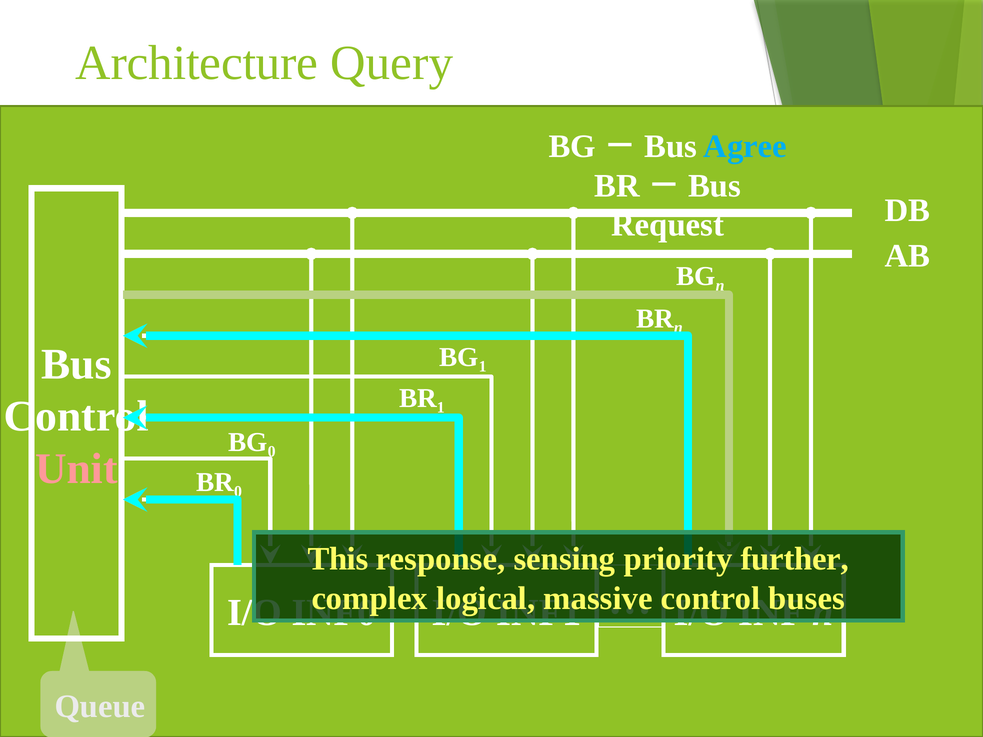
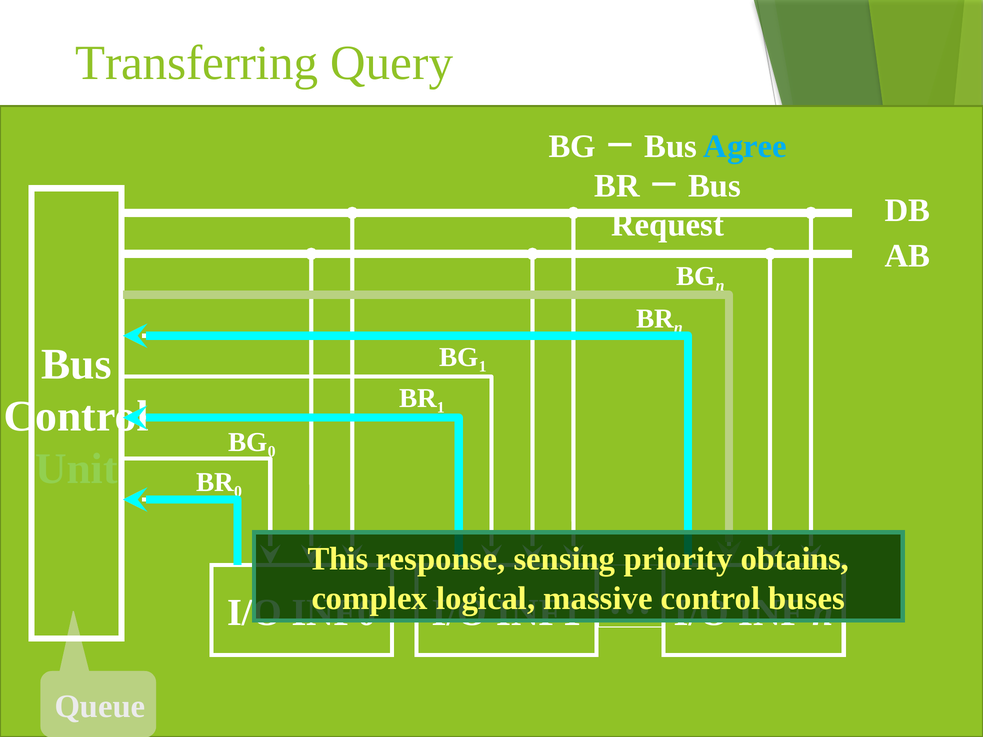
Architecture: Architecture -> Transferring
Unit colour: pink -> light green
further: further -> obtains
